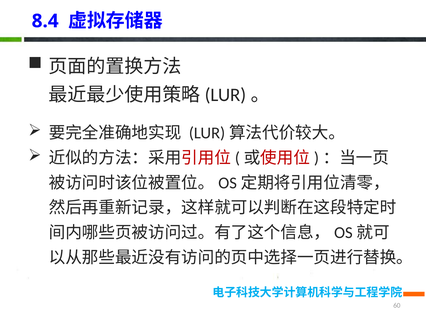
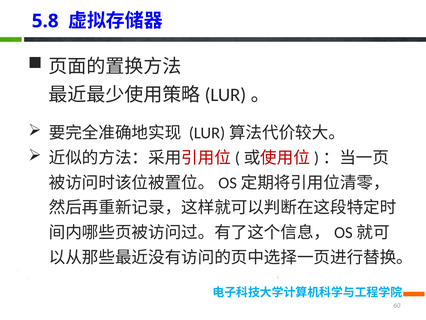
8.4: 8.4 -> 5.8
